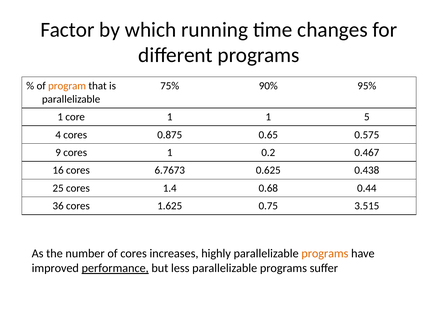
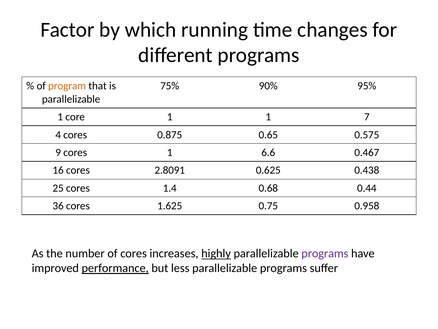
5: 5 -> 7
0.2: 0.2 -> 6.6
6.7673: 6.7673 -> 2.8091
3.515: 3.515 -> 0.958
highly underline: none -> present
programs at (325, 253) colour: orange -> purple
